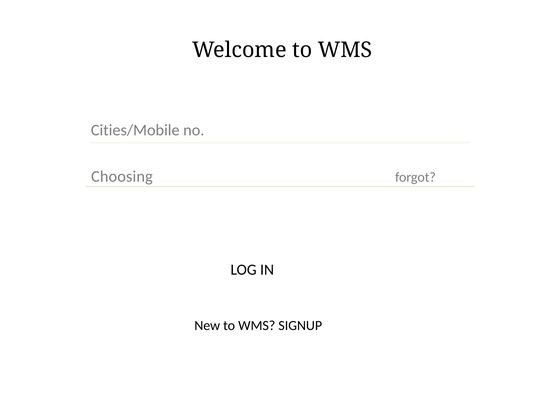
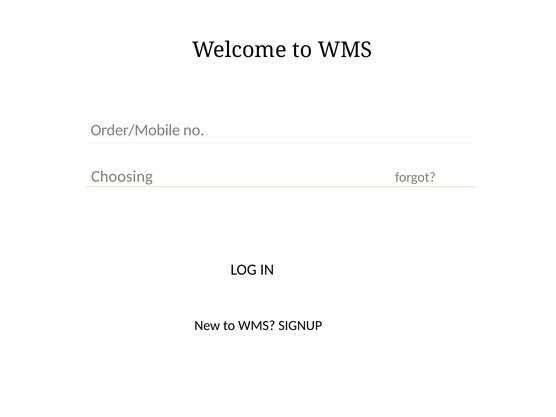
Cities/Mobile: Cities/Mobile -> Order/Mobile
